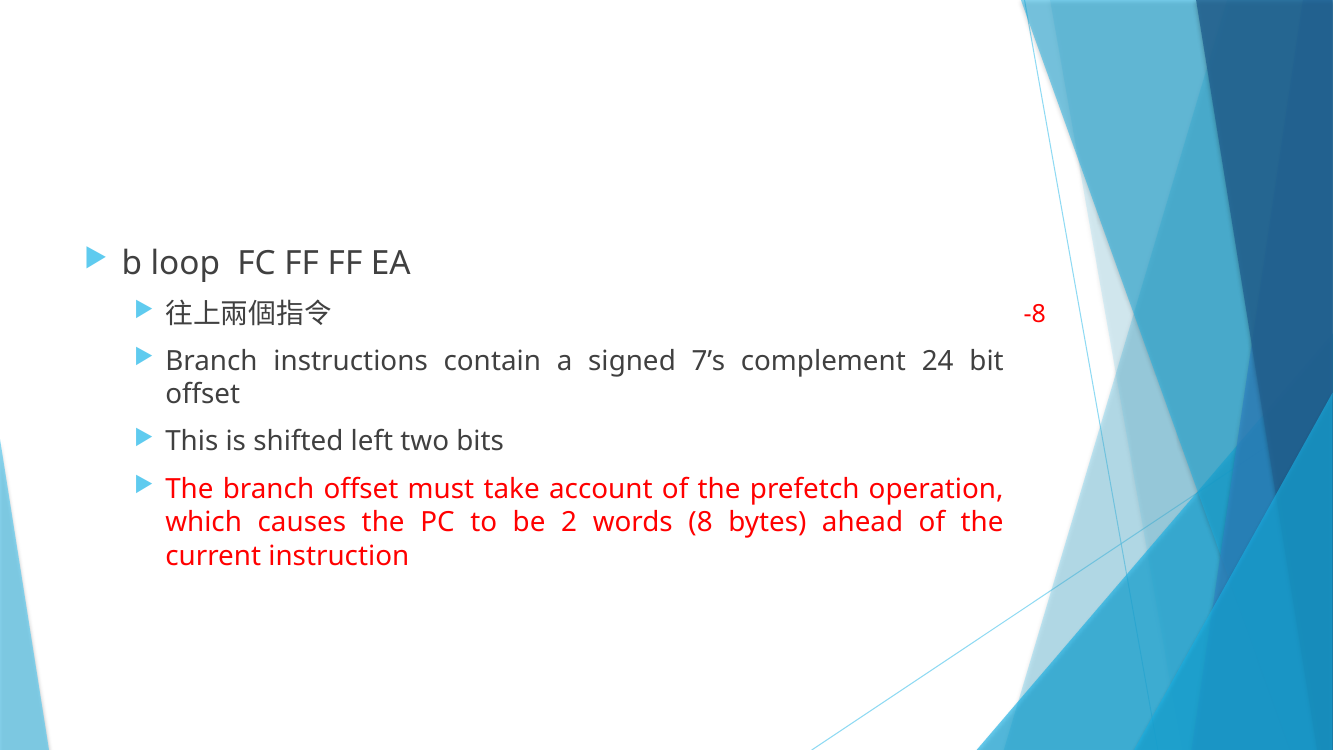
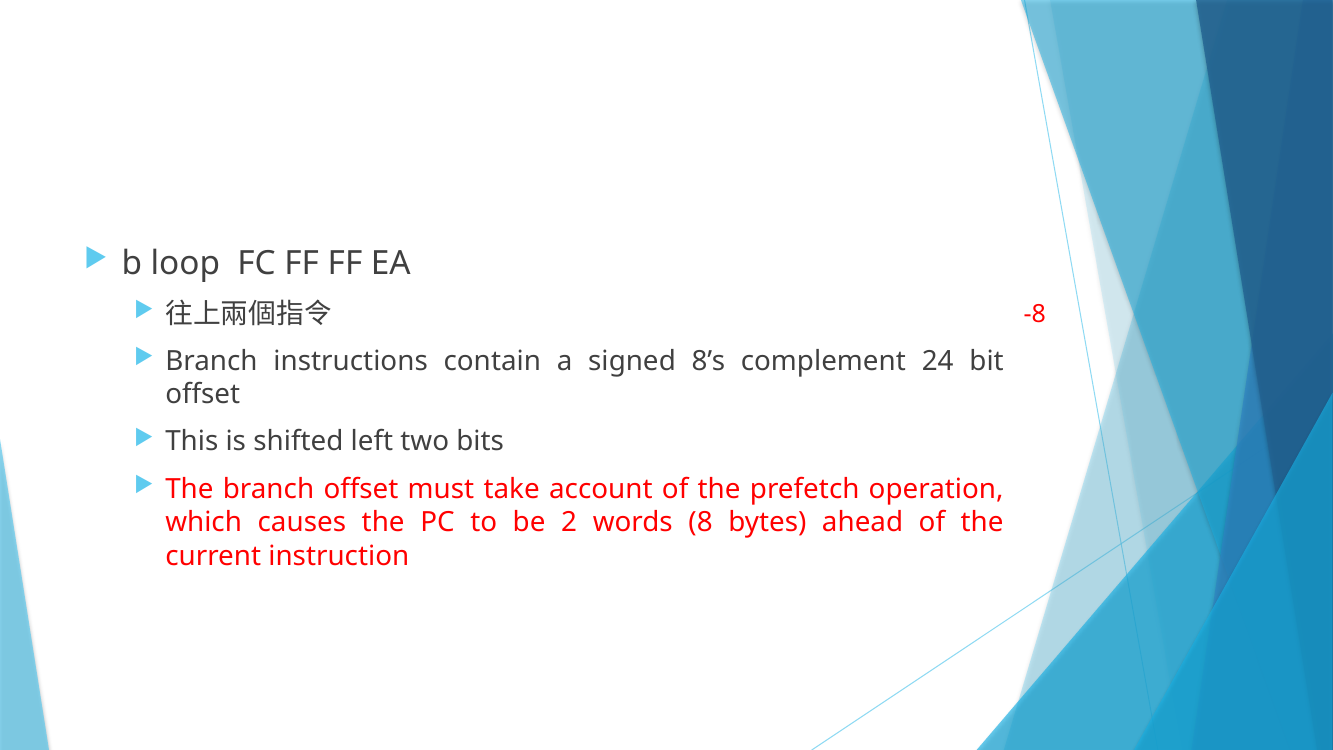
7’s: 7’s -> 8’s
